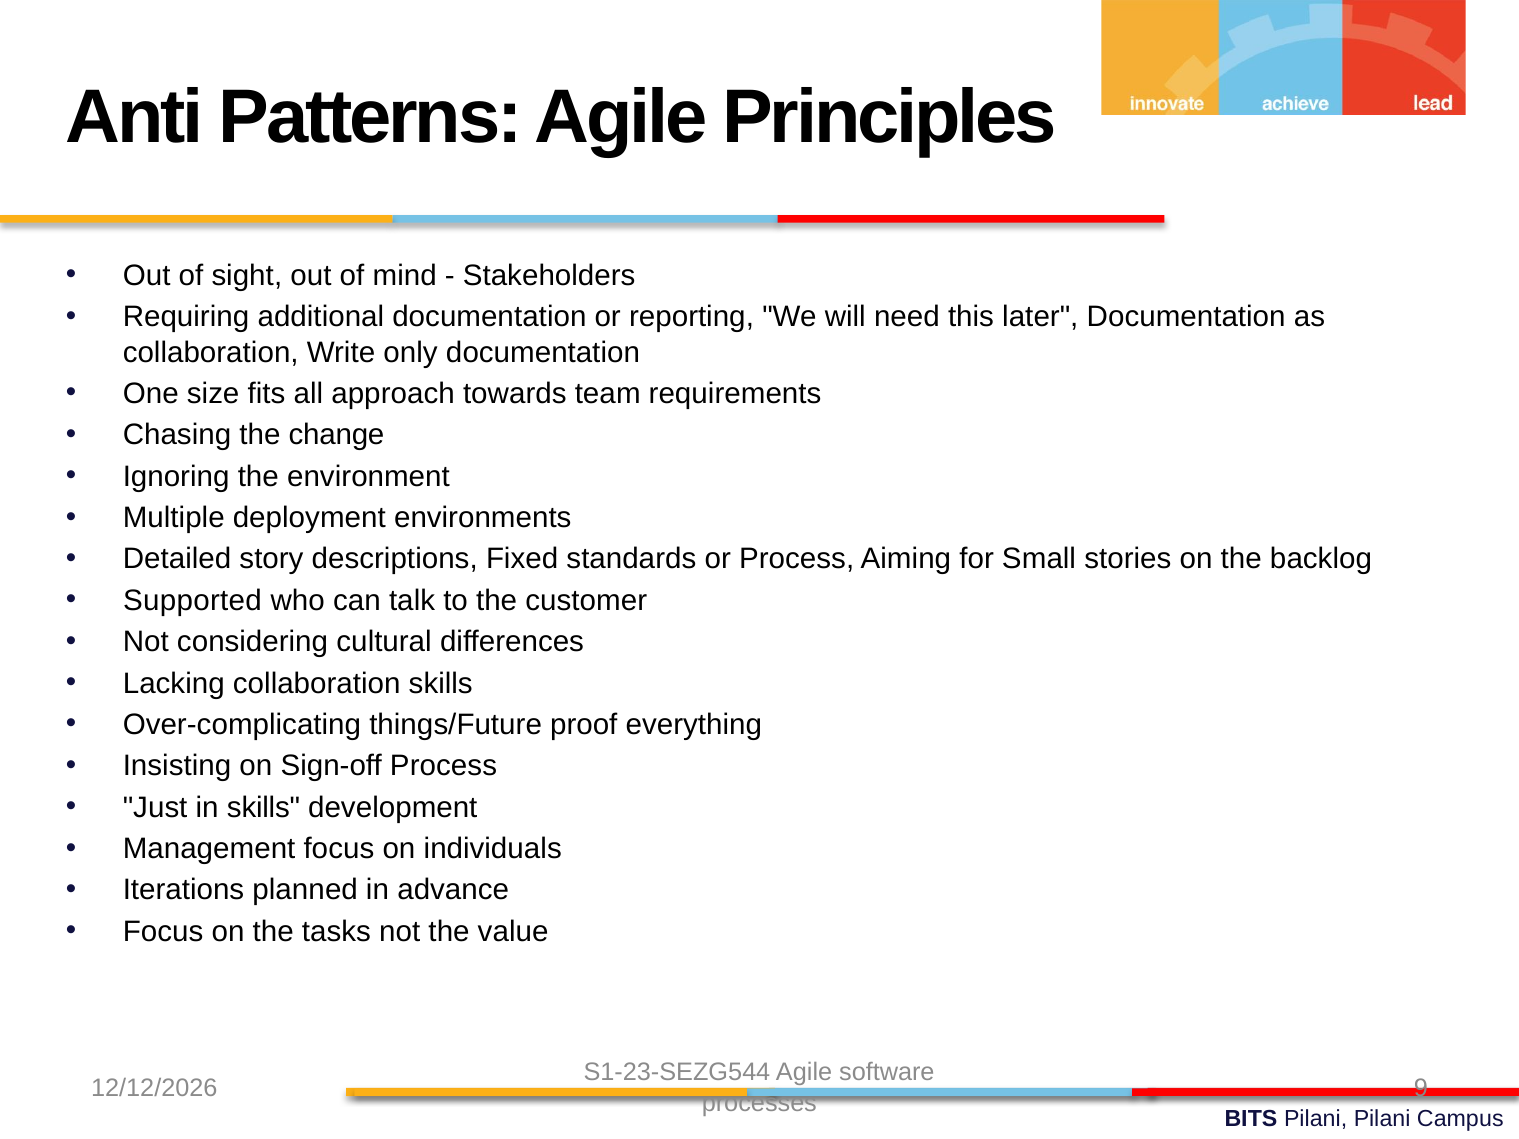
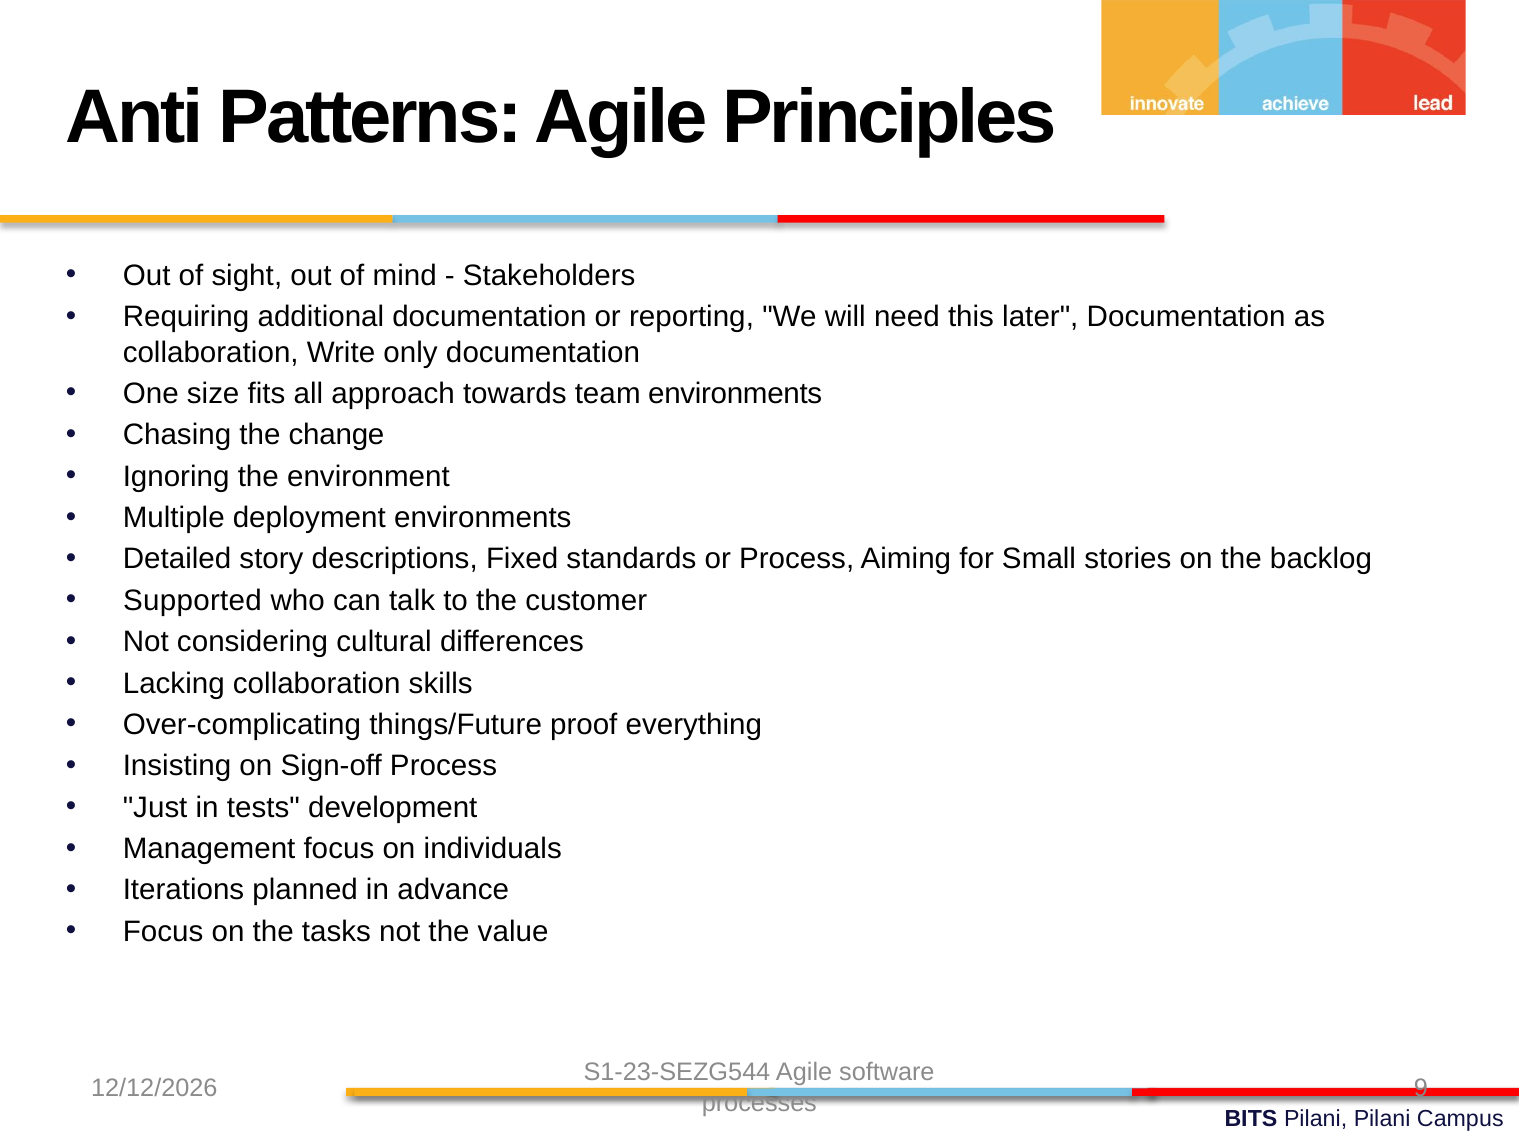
team requirements: requirements -> environments
in skills: skills -> tests
